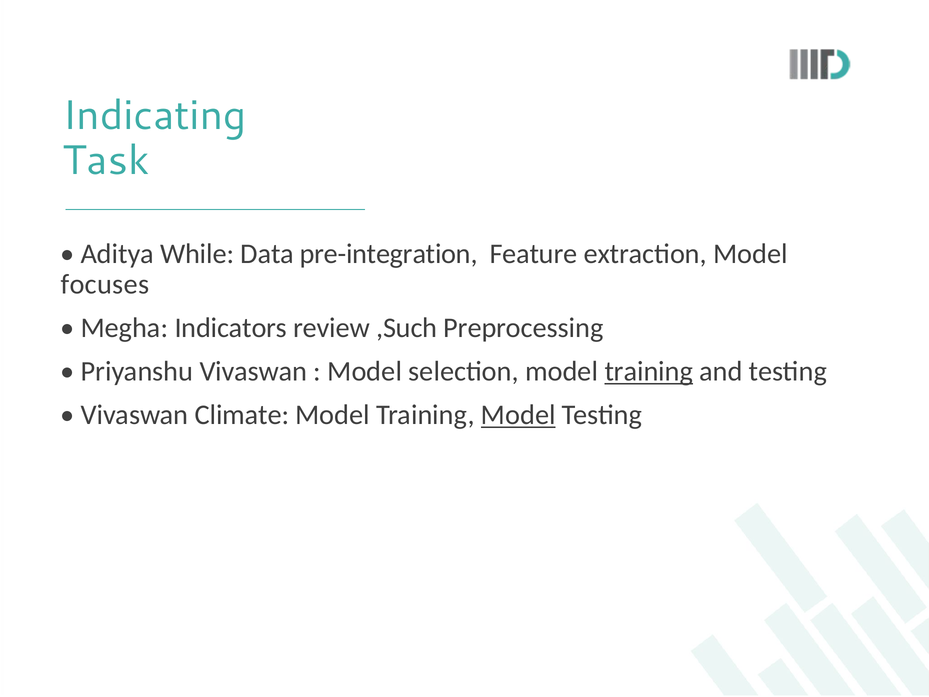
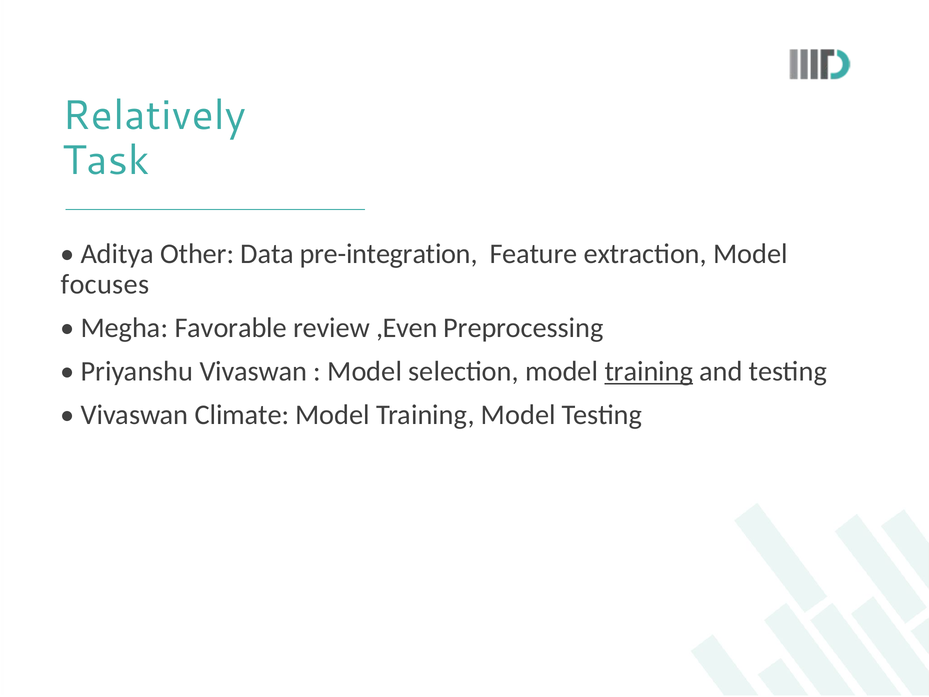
Indicating: Indicating -> Relatively
While: While -> Other
Indicators: Indicators -> Favorable
,Such: ,Such -> ,Even
Model at (518, 415) underline: present -> none
